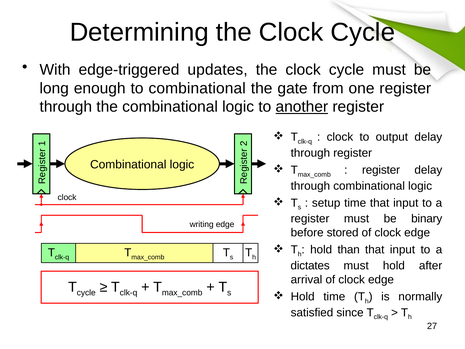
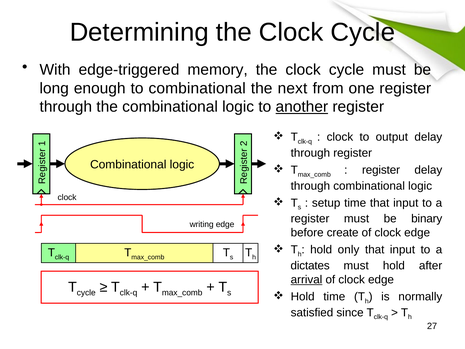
updates: updates -> memory
gate: gate -> next
stored: stored -> create
than: than -> only
arrival underline: none -> present
